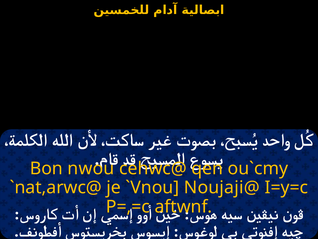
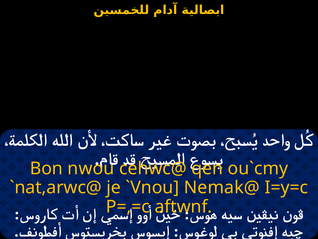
Noujaji@: Noujaji@ -> Nemak@
